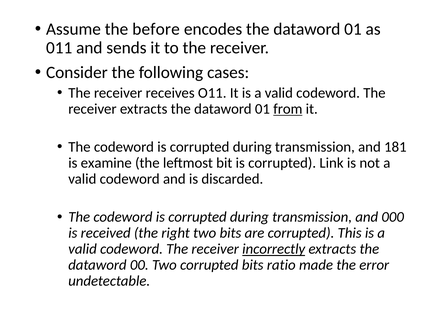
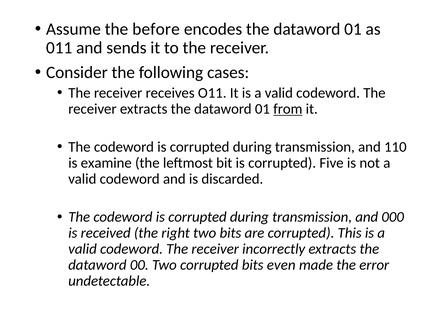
181: 181 -> 110
Link: Link -> Five
incorrectly underline: present -> none
ratio: ratio -> even
